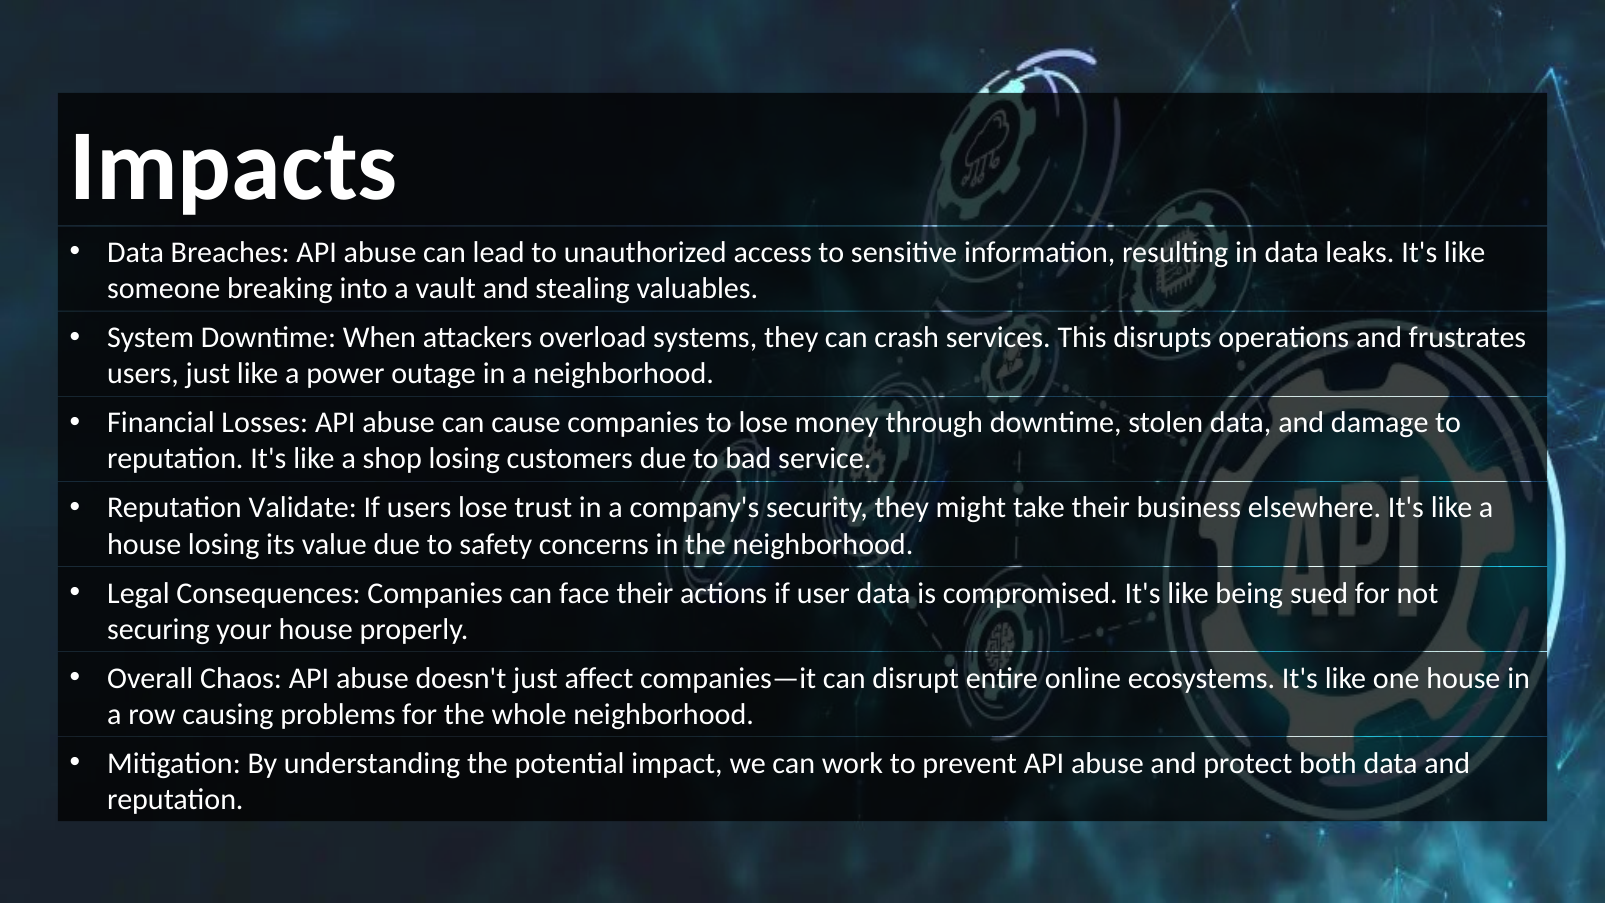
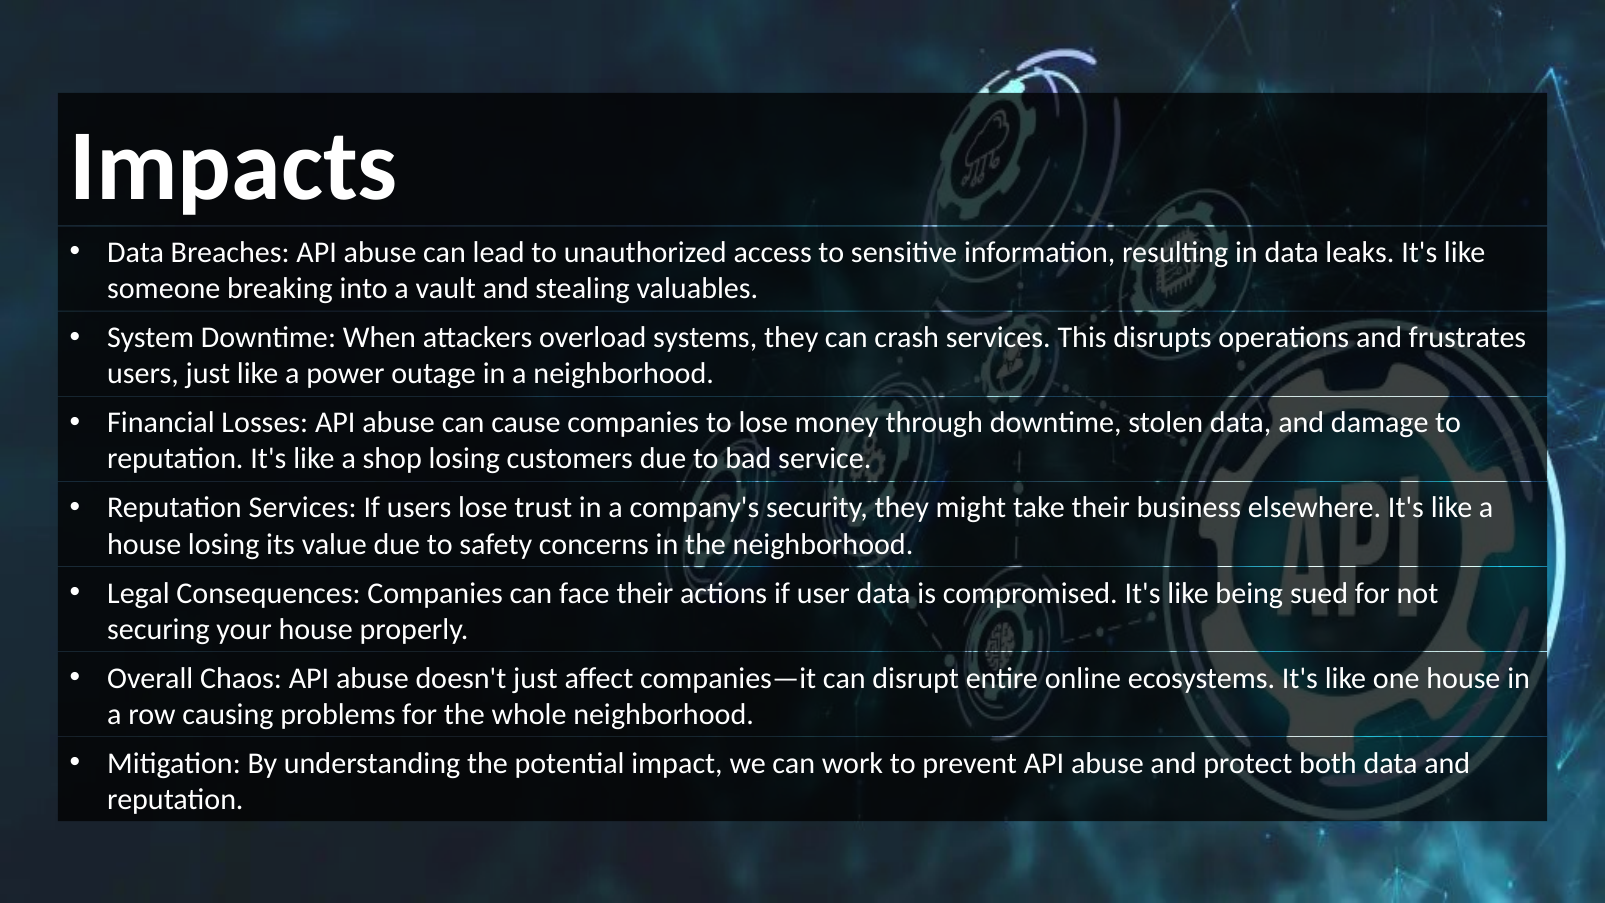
Reputation Validate: Validate -> Services
